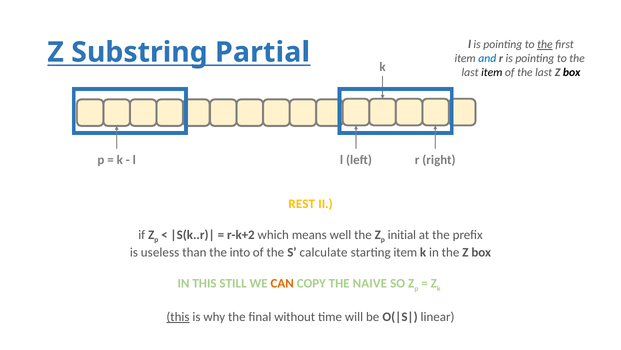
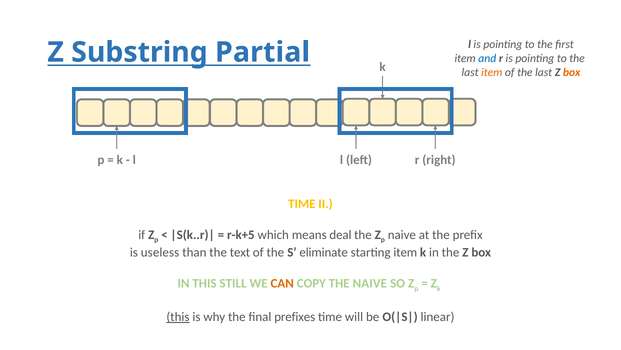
the at (545, 44) underline: present -> none
item at (492, 72) colour: black -> orange
box at (572, 72) colour: black -> orange
REST at (302, 203): REST -> TIME
r-k+2: r-k+2 -> r-k+5
well: well -> deal
p initial: initial -> naive
into: into -> text
calculate: calculate -> eliminate
without: without -> prefixes
